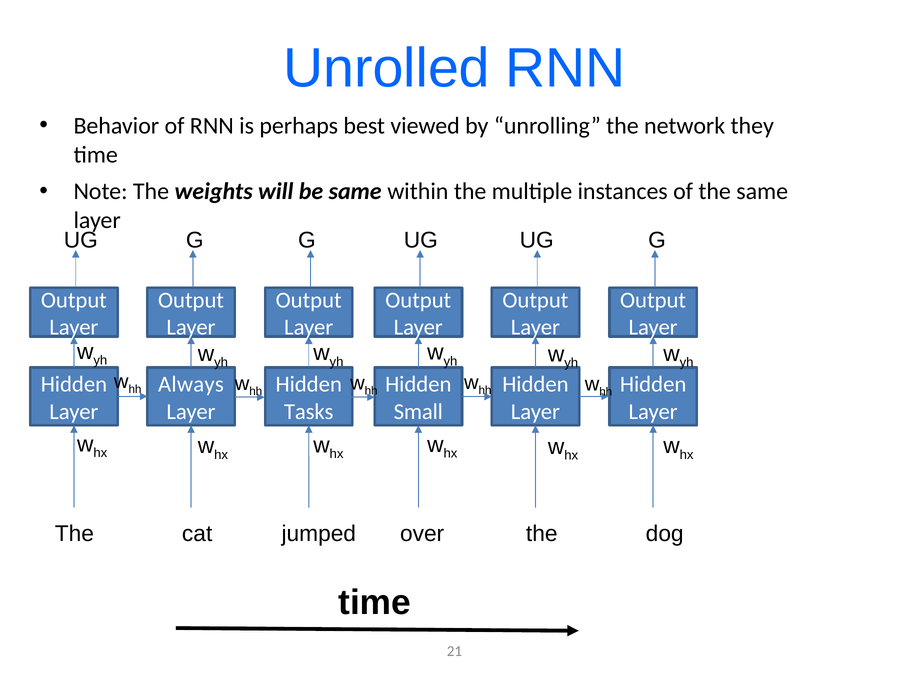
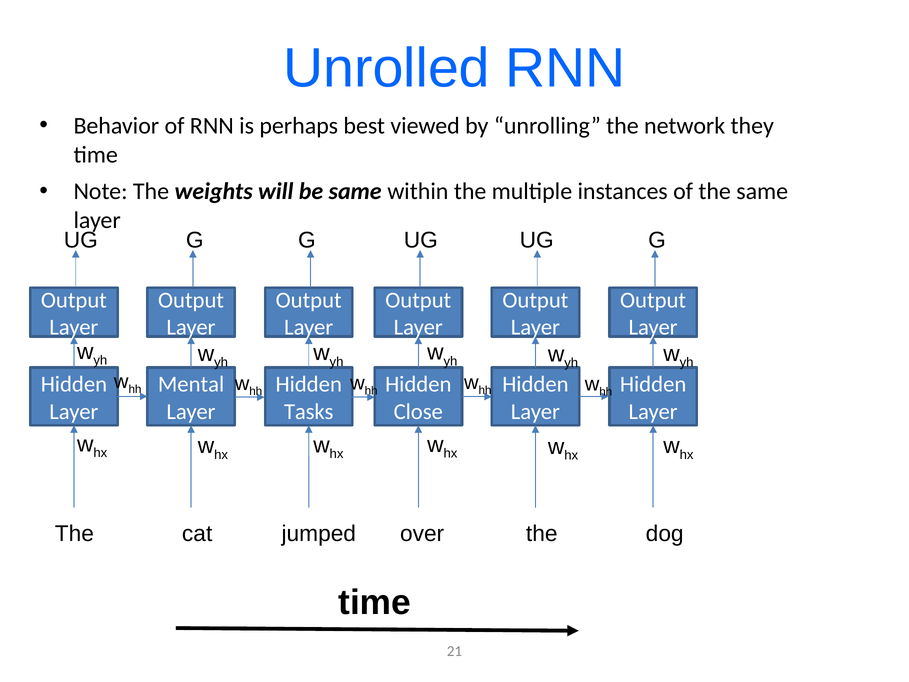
Always: Always -> Mental
Small: Small -> Close
